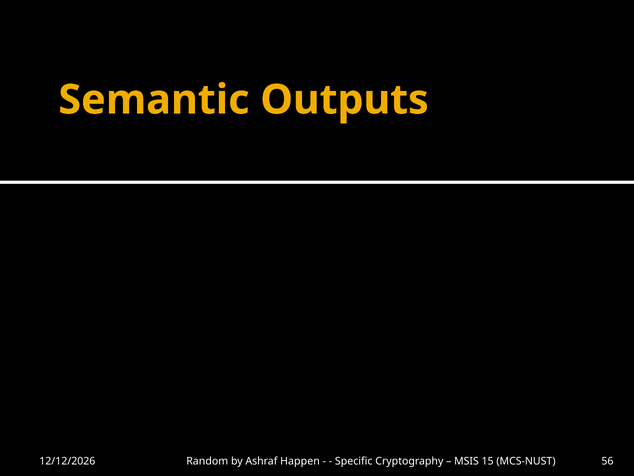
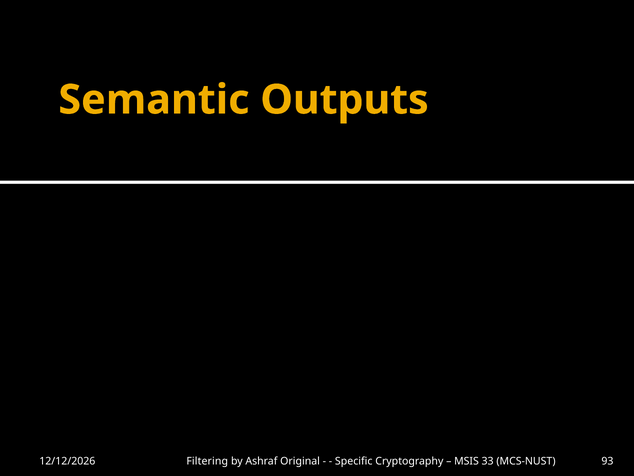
Random: Random -> Filtering
Happen: Happen -> Original
15: 15 -> 33
56: 56 -> 93
